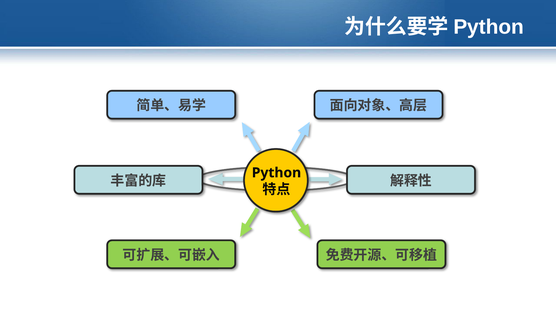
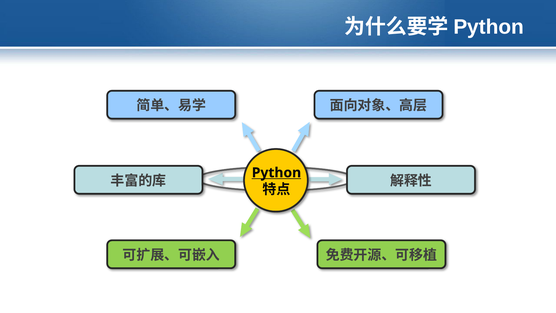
Python at (276, 173) underline: none -> present
